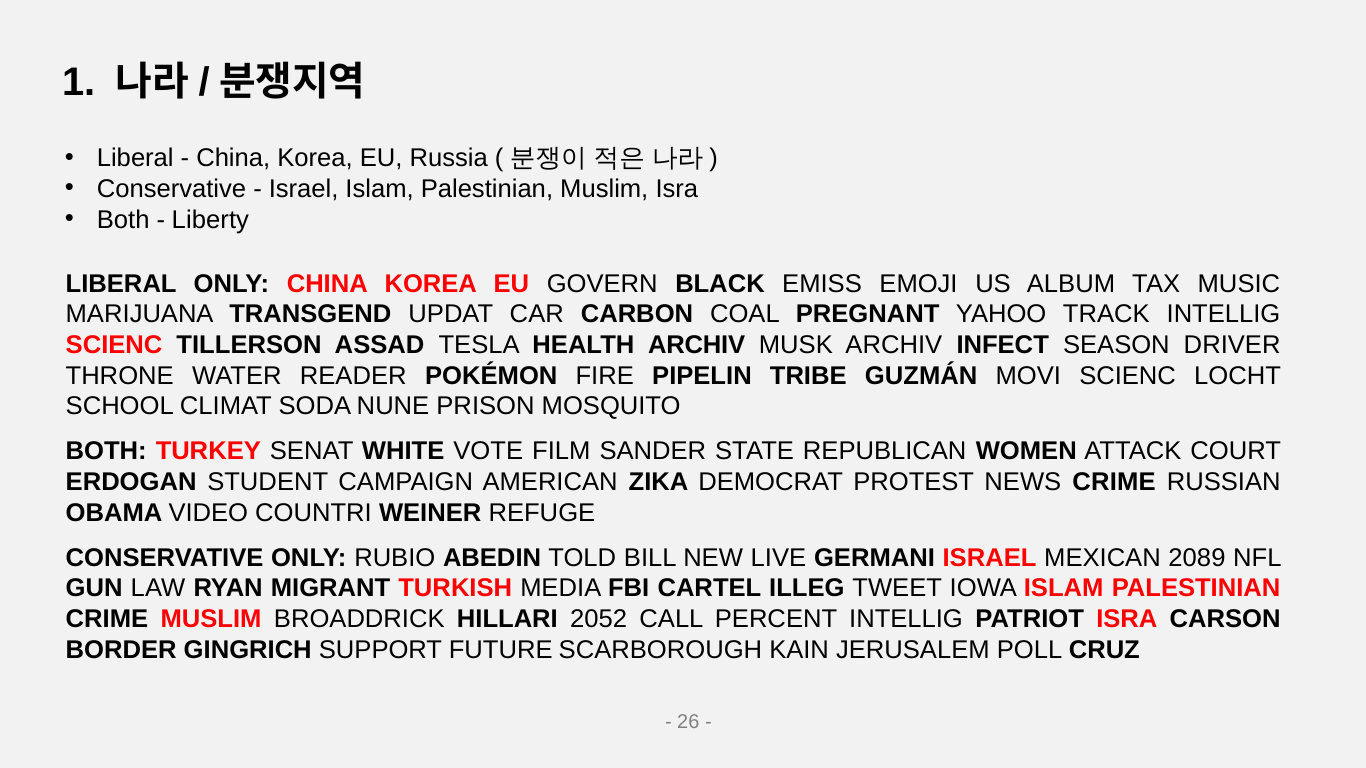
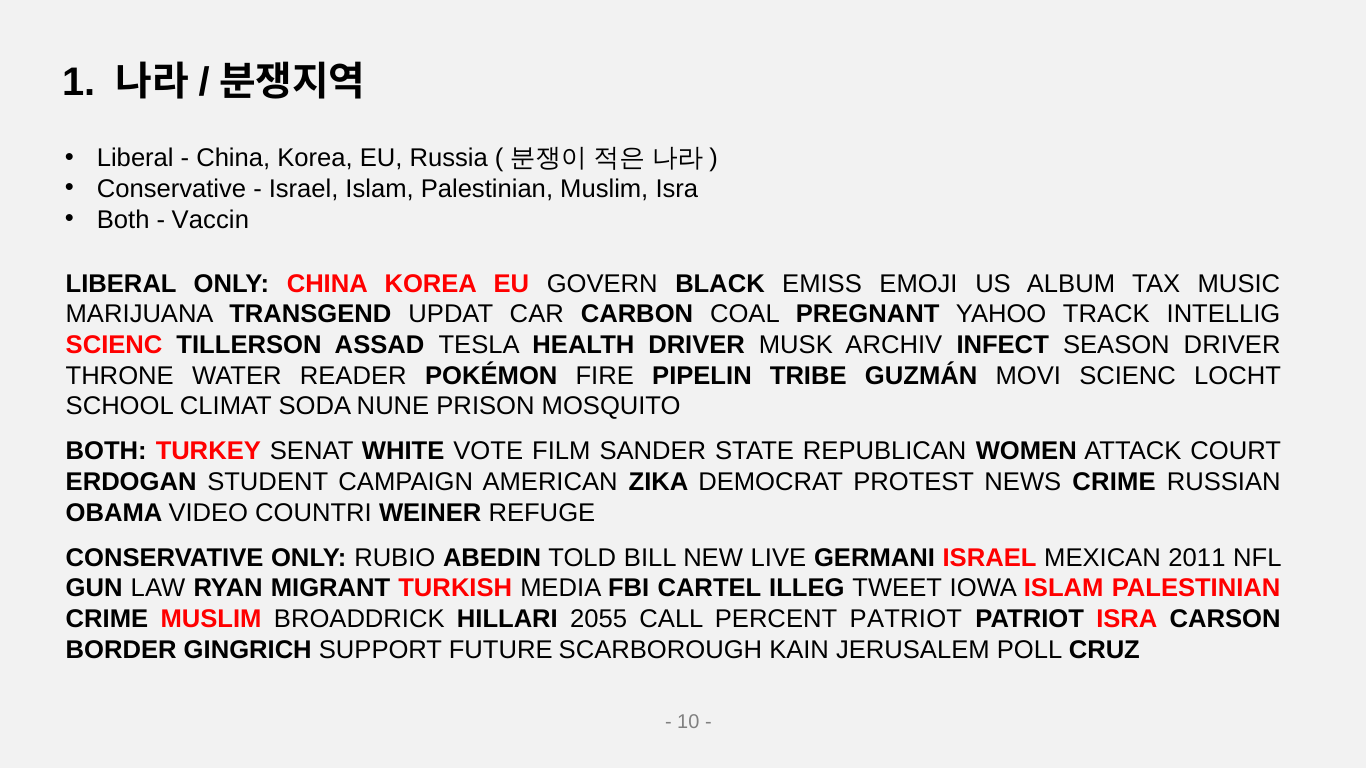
Liberty: Liberty -> Vaccin
HEALTH ARCHIV: ARCHIV -> DRIVER
2089: 2089 -> 2011
2052: 2052 -> 2055
PERCENT INTELLIG: INTELLIG -> PATRIOT
26: 26 -> 10
